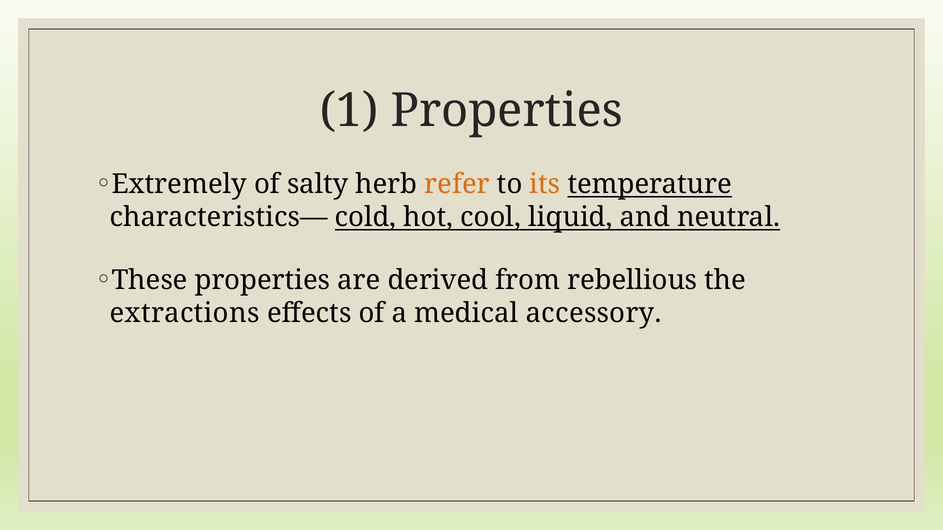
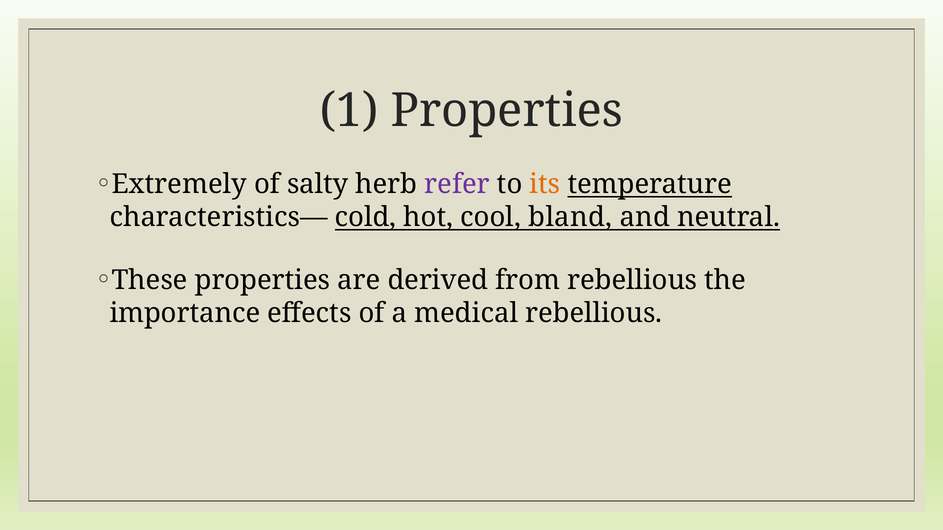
refer colour: orange -> purple
liquid: liquid -> bland
extractions: extractions -> importance
medical accessory: accessory -> rebellious
